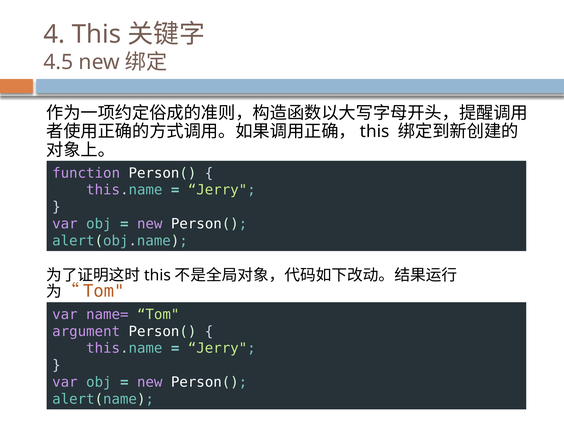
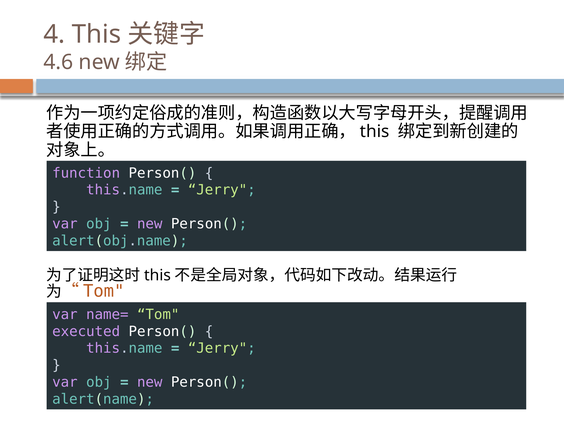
4.5: 4.5 -> 4.6
argument: argument -> executed
